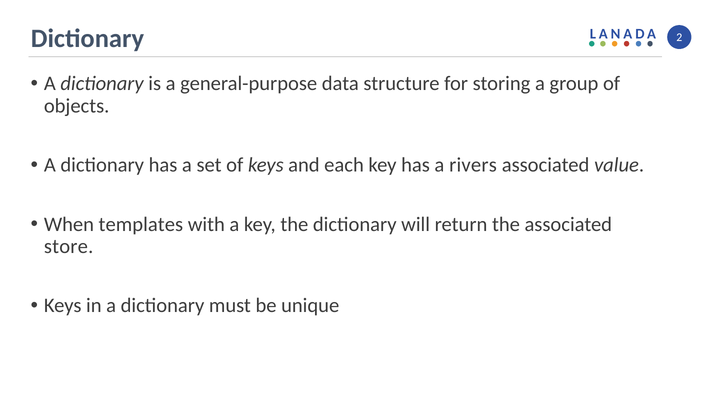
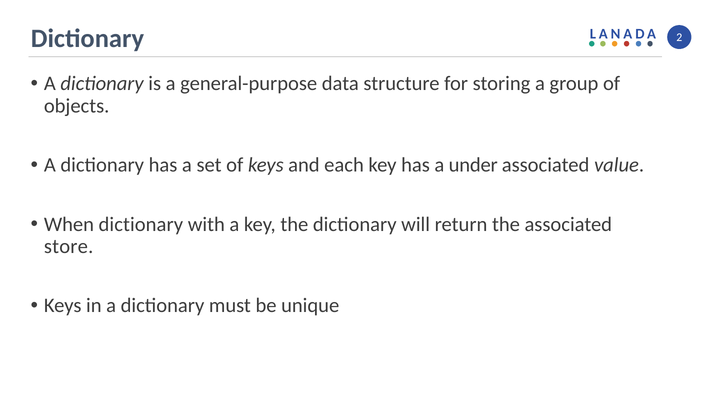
rivers: rivers -> under
When templates: templates -> dictionary
